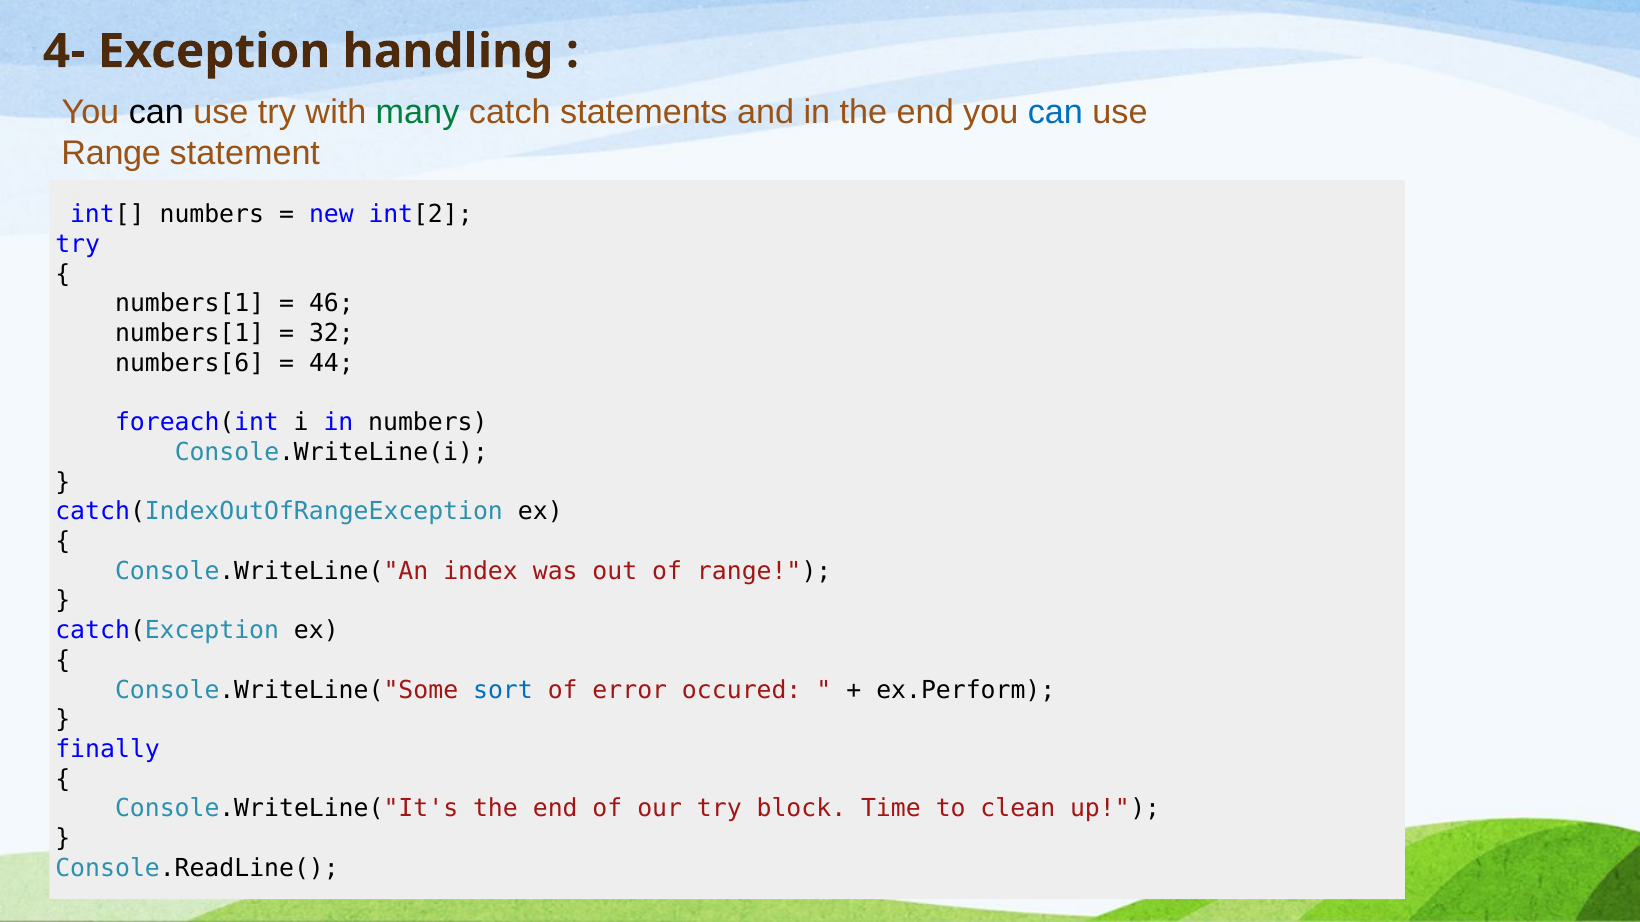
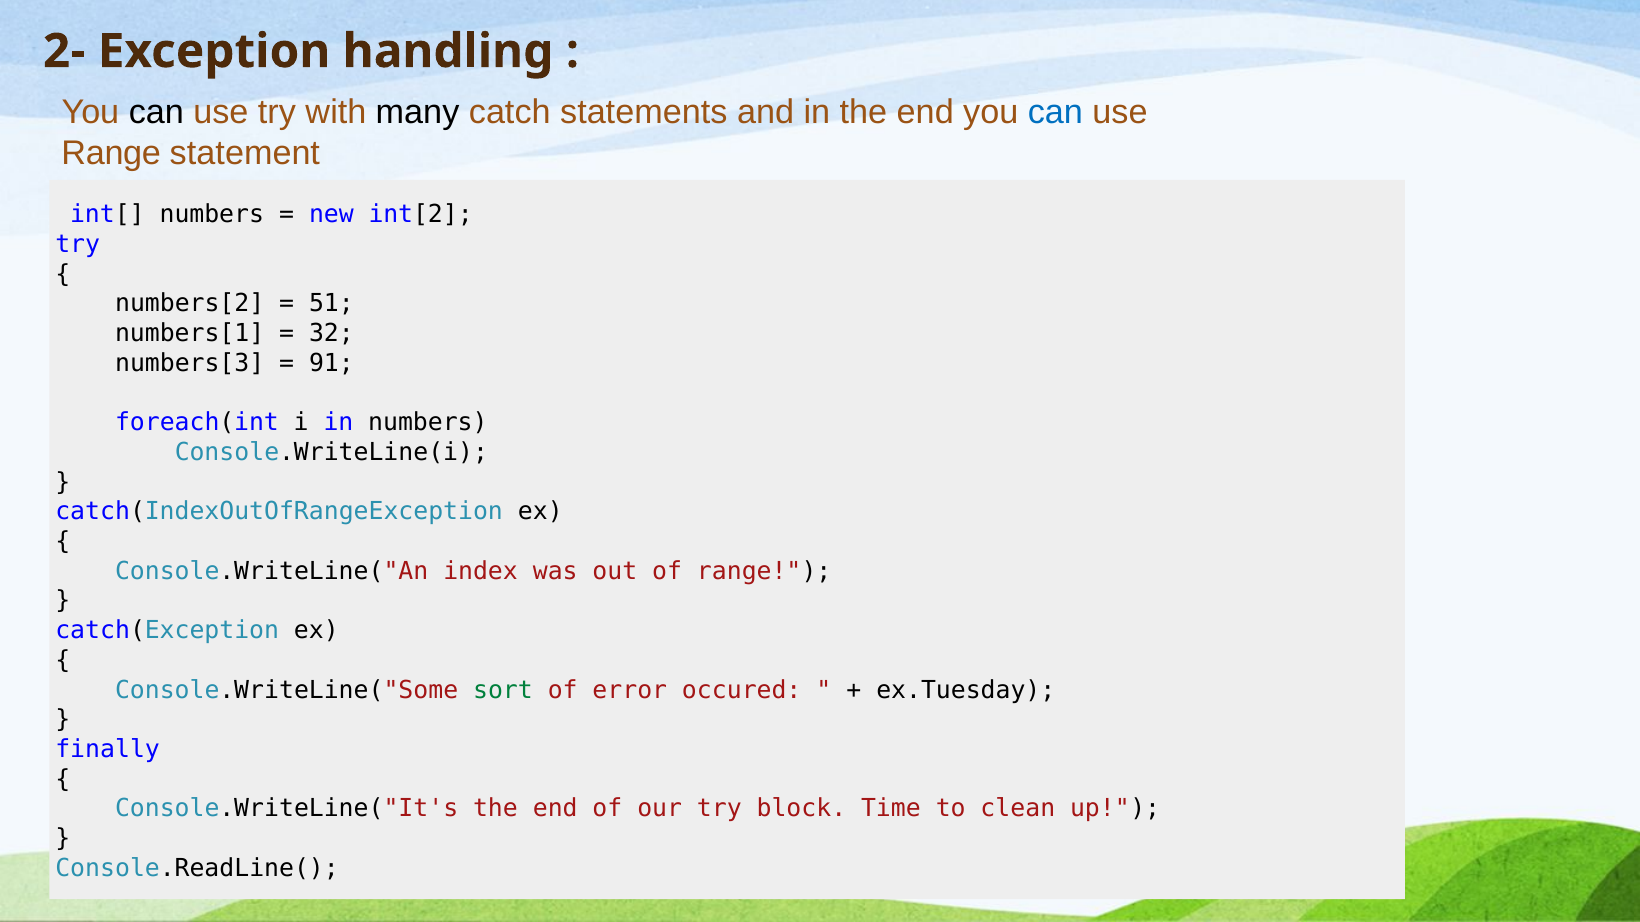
4-: 4- -> 2-
many colour: green -> black
numbers[1 at (190, 304): numbers[1 -> numbers[2
46: 46 -> 51
numbers[6: numbers[6 -> numbers[3
44: 44 -> 91
sort colour: blue -> green
ex.Perform: ex.Perform -> ex.Tuesday
